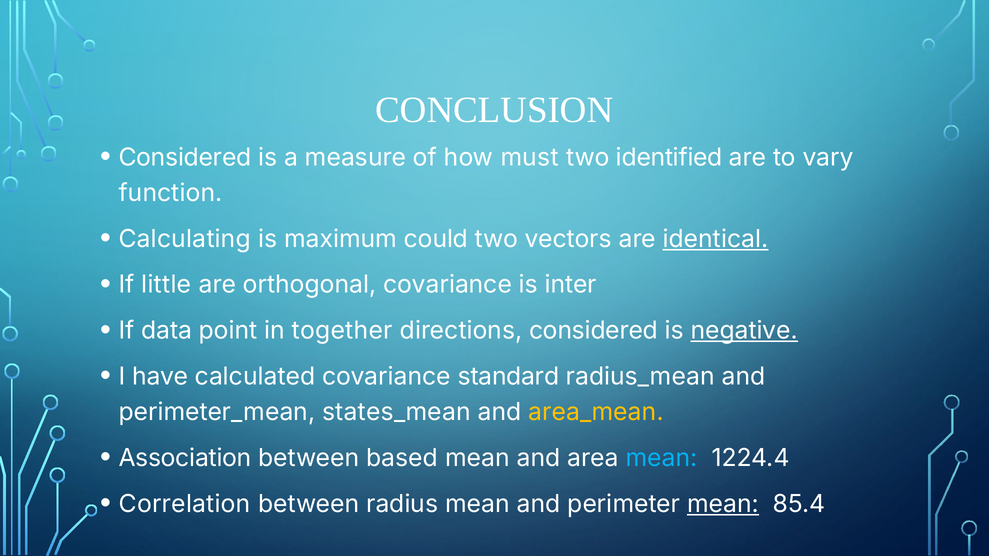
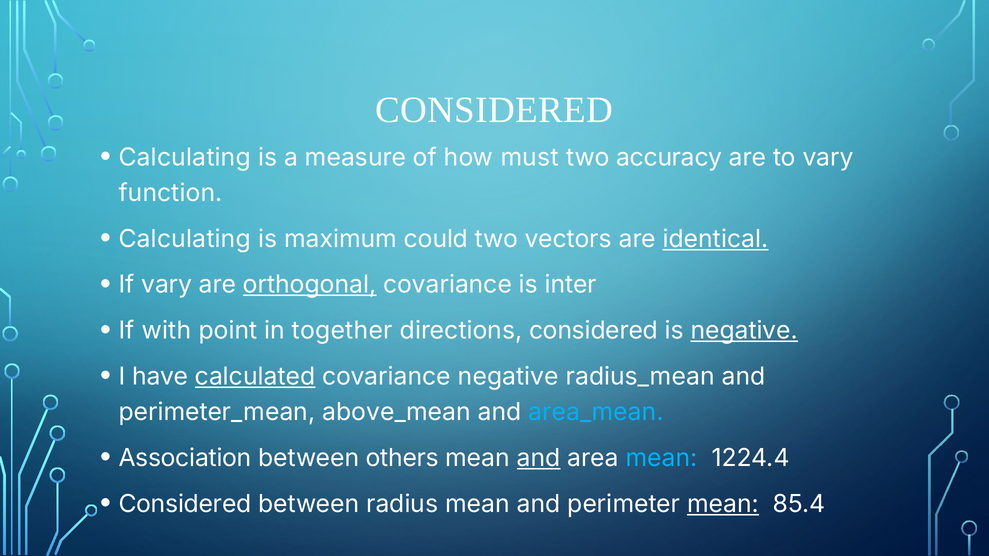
CONCLUSION at (494, 110): CONCLUSION -> CONSIDERED
Considered at (185, 158): Considered -> Calculating
identified: identified -> accuracy
If little: little -> vary
orthogonal underline: none -> present
data: data -> with
calculated underline: none -> present
covariance standard: standard -> negative
states_mean: states_mean -> above_mean
area_mean colour: yellow -> light blue
based: based -> others
and at (539, 458) underline: none -> present
Correlation at (185, 504): Correlation -> Considered
